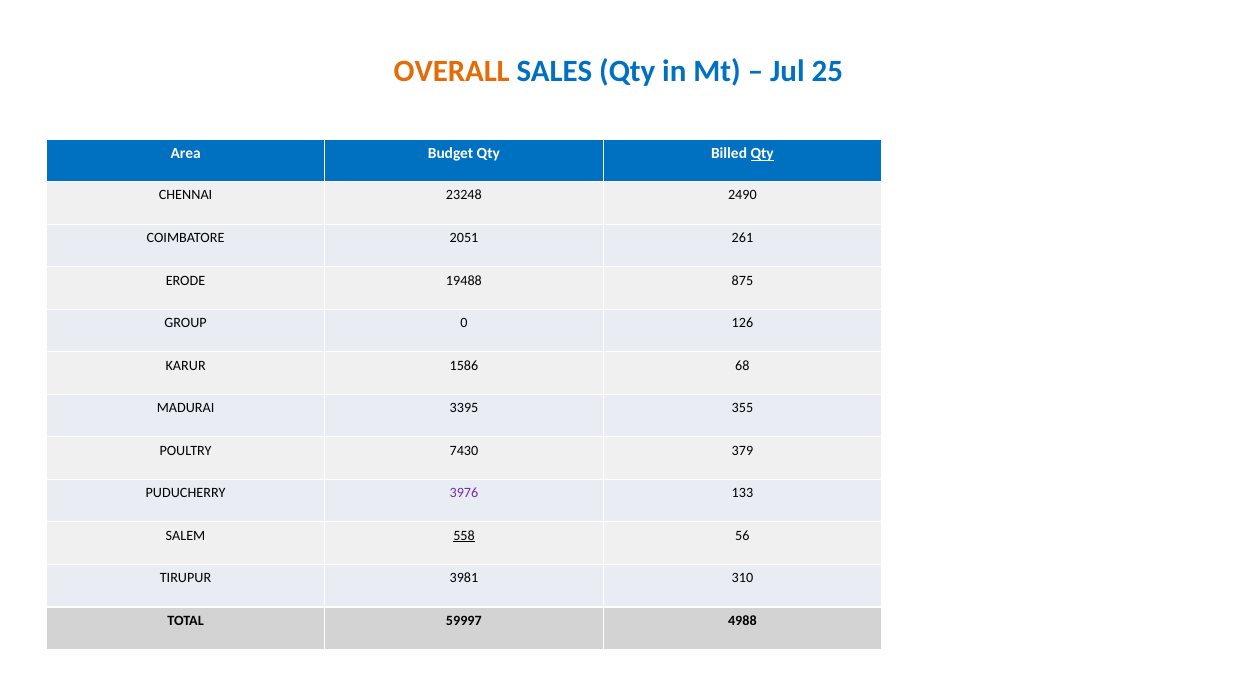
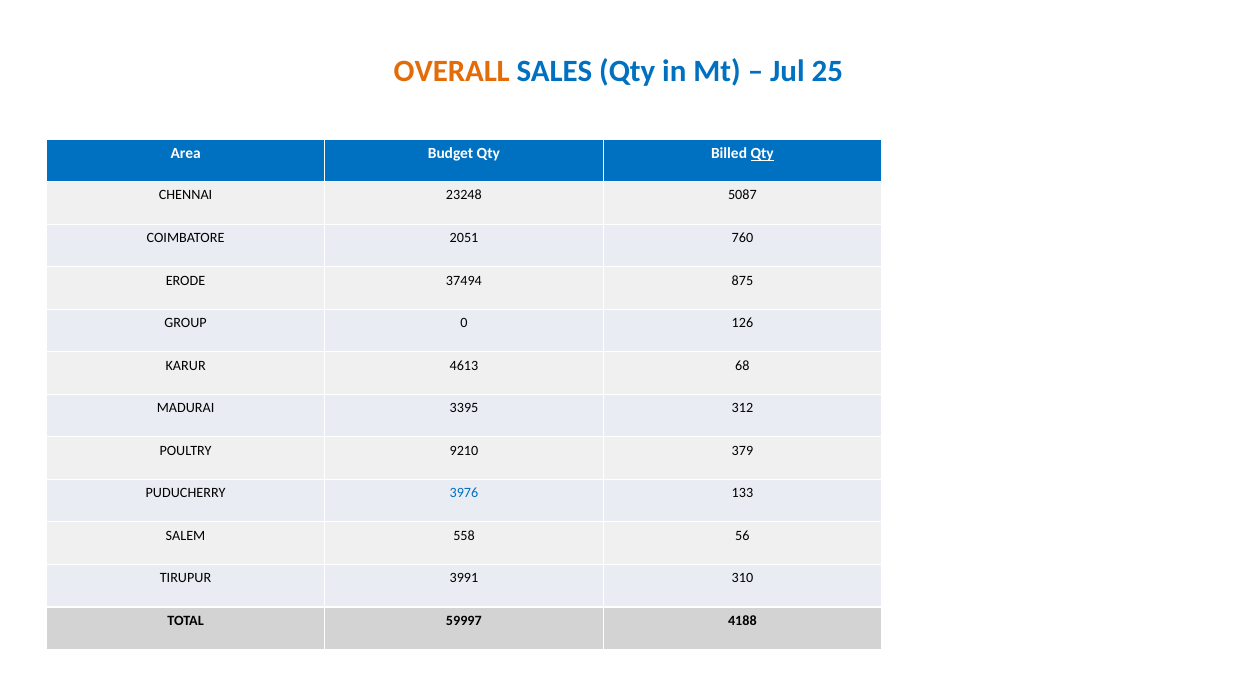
2490: 2490 -> 5087
261: 261 -> 760
19488: 19488 -> 37494
1586: 1586 -> 4613
355: 355 -> 312
7430: 7430 -> 9210
3976 colour: purple -> blue
558 underline: present -> none
3981: 3981 -> 3991
4988: 4988 -> 4188
